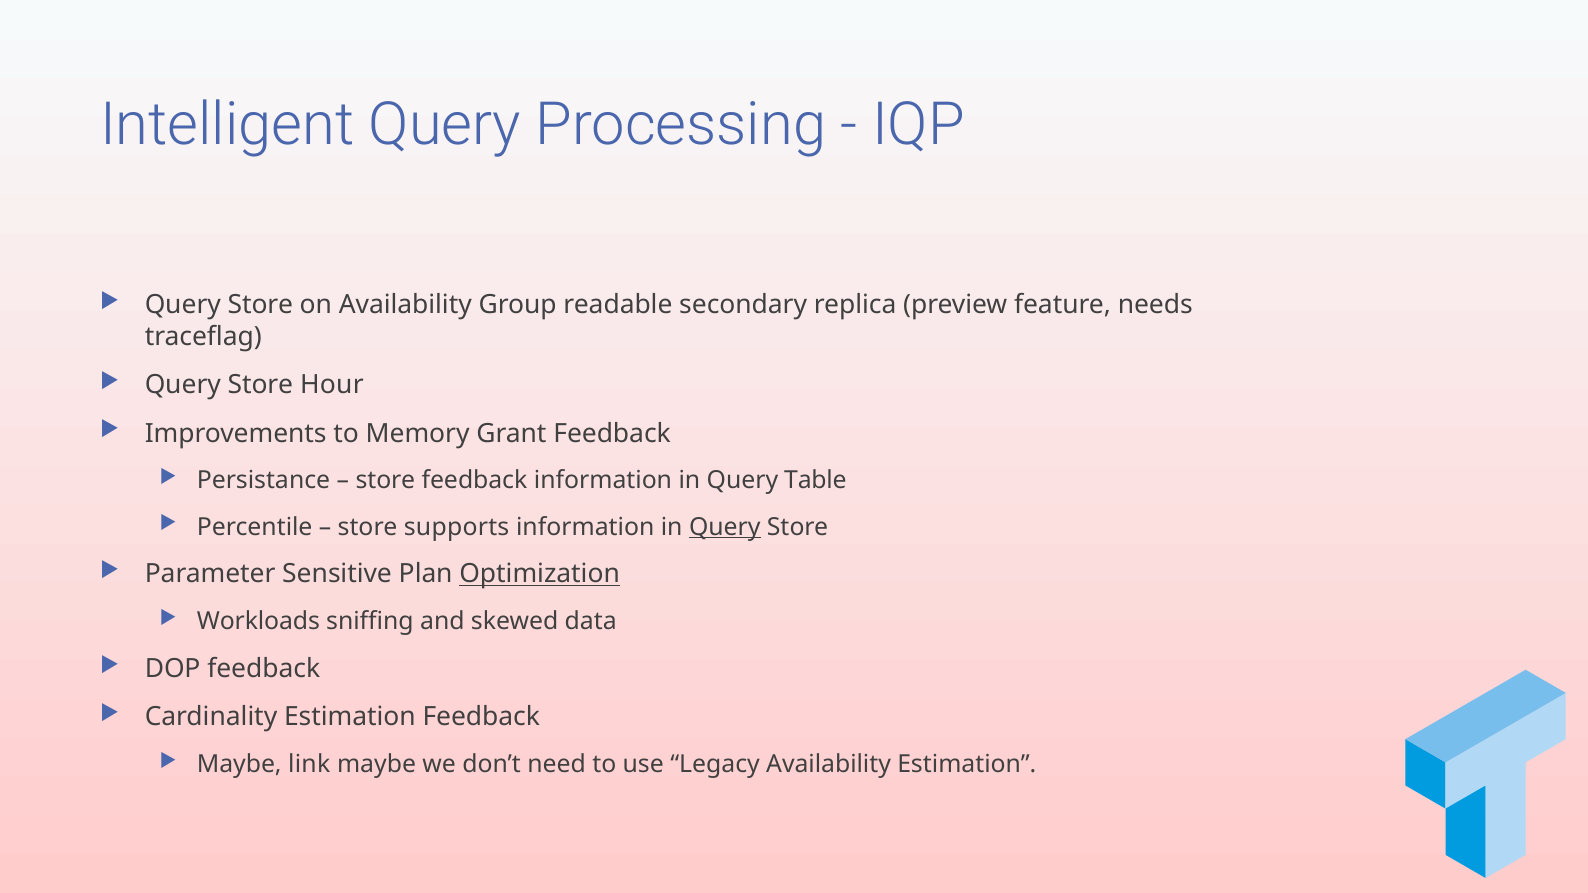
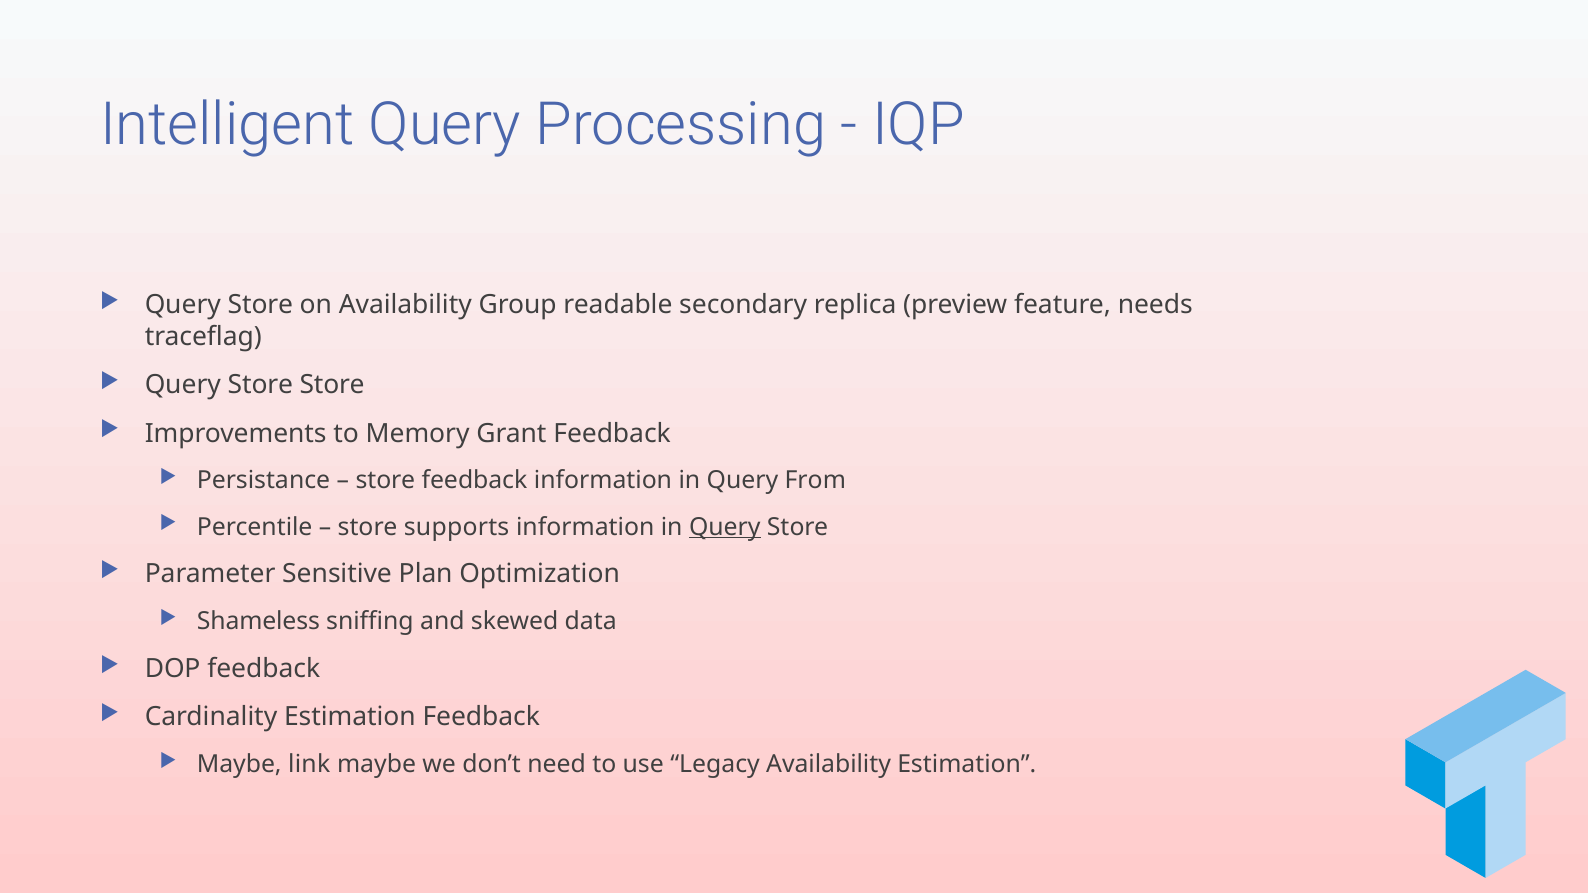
Store Hour: Hour -> Store
Table: Table -> From
Optimization underline: present -> none
Workloads: Workloads -> Shameless
